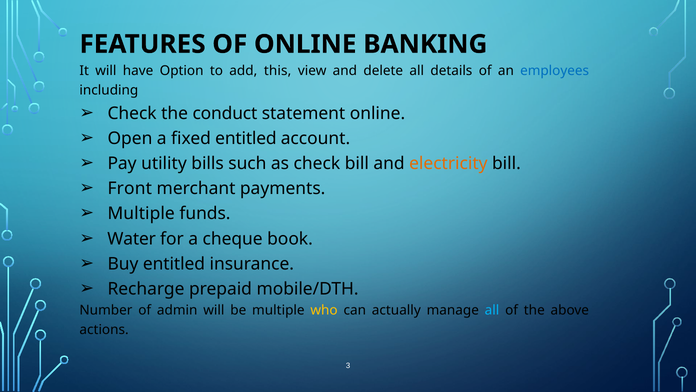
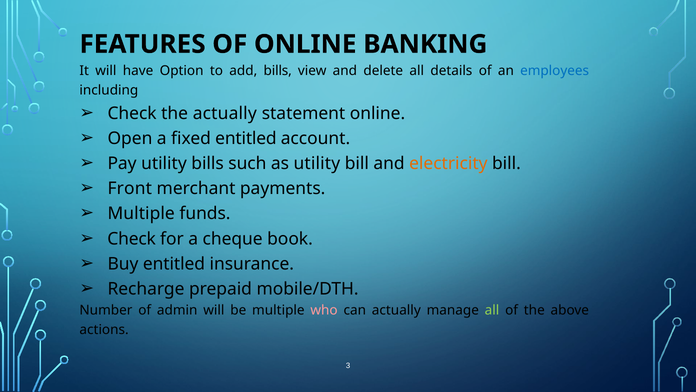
add this: this -> bills
the conduct: conduct -> actually
as check: check -> utility
Water at (132, 238): Water -> Check
who colour: yellow -> pink
all at (492, 310) colour: light blue -> light green
